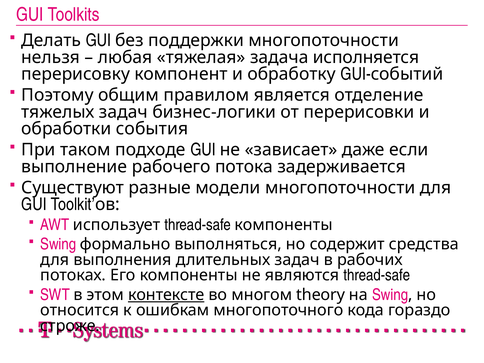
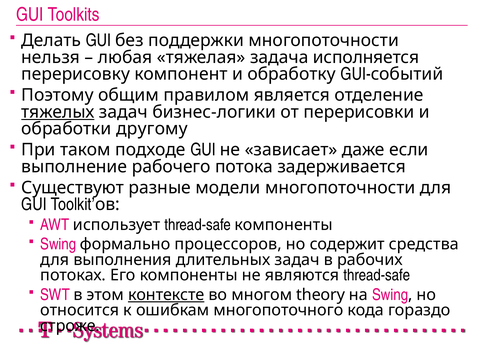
тяжелых underline: none -> present
события: события -> другому
выполняться: выполняться -> процессоров
